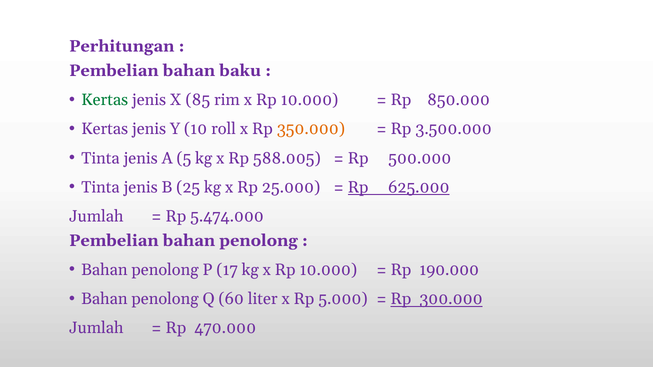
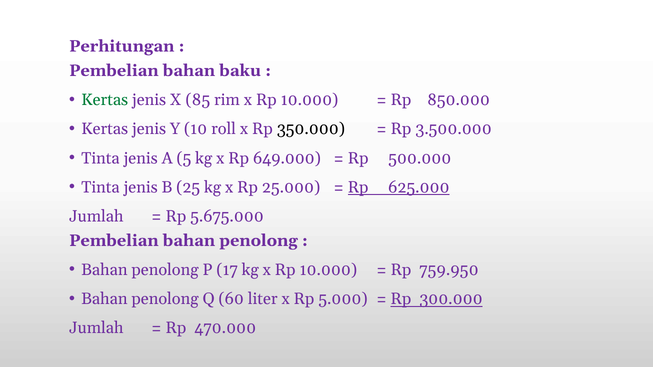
350.000 colour: orange -> black
588.005: 588.005 -> 649.000
5.474.000: 5.474.000 -> 5.675.000
190.000: 190.000 -> 759.950
